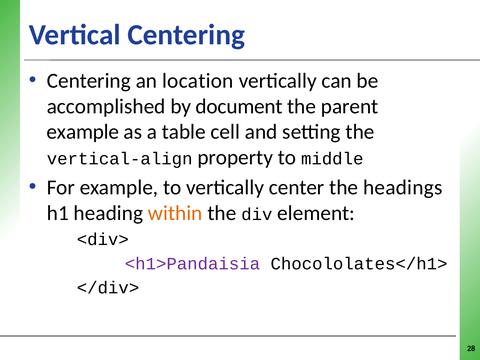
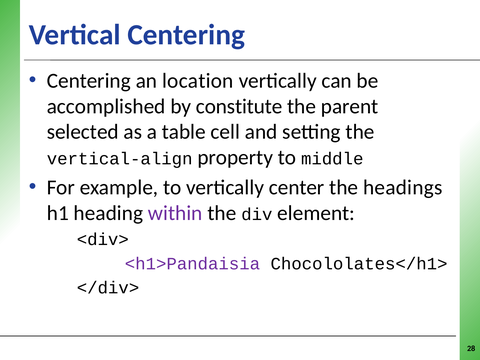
document: document -> constitute
example at (83, 132): example -> selected
within colour: orange -> purple
